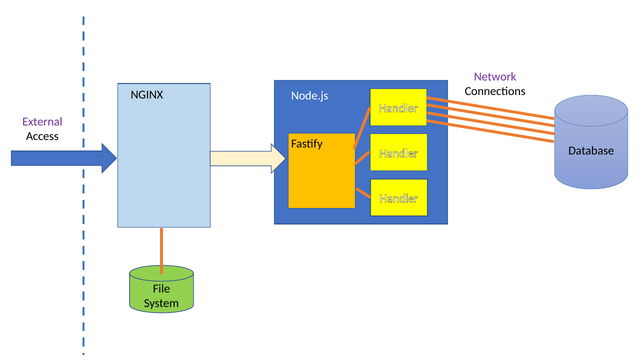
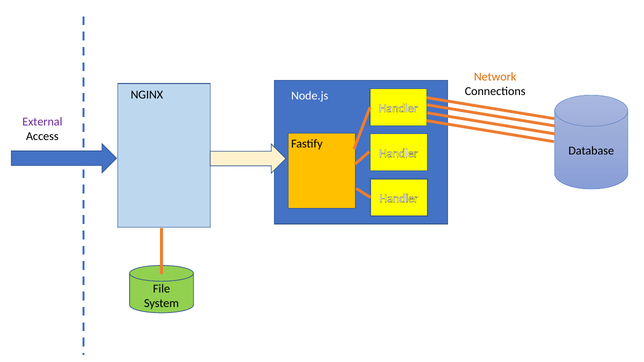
Network colour: purple -> orange
